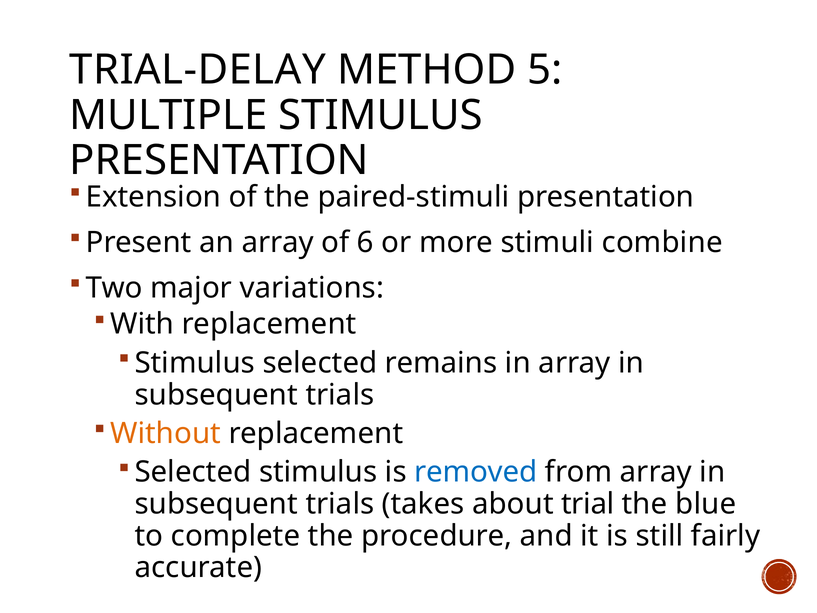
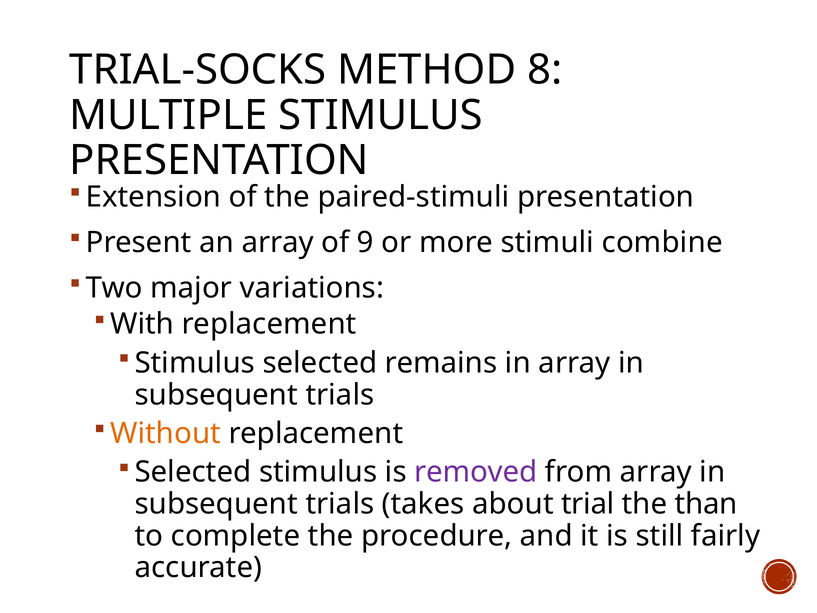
TRIAL-DELAY: TRIAL-DELAY -> TRIAL-SOCKS
5: 5 -> 8
6: 6 -> 9
removed colour: blue -> purple
blue: blue -> than
